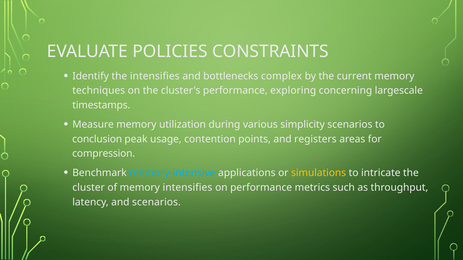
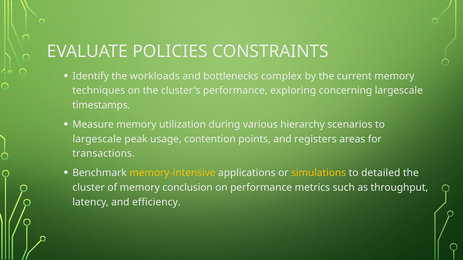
the intensifies: intensifies -> workloads
simplicity: simplicity -> hierarchy
conclusion at (97, 139): conclusion -> largescale
compression: compression -> transactions
memory-intensive colour: light blue -> yellow
intricate: intricate -> detailed
memory intensifies: intensifies -> conclusion
and scenarios: scenarios -> efficiency
